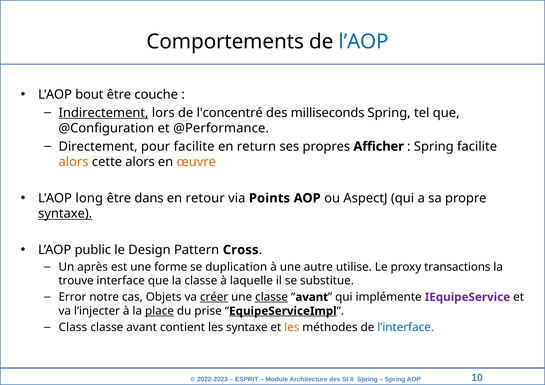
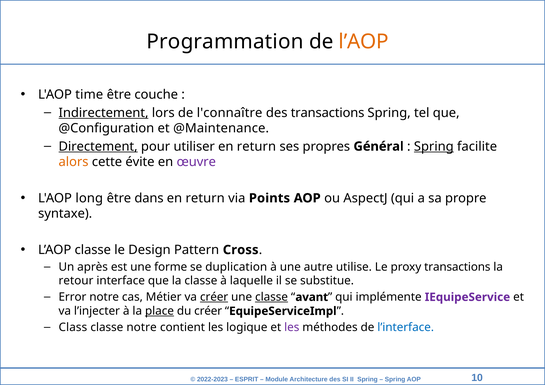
Comportements: Comportements -> Programmation
l’AOP at (364, 42) colour: blue -> orange
bout: bout -> time
l'concentré: l'concentré -> l'connaître
des milliseconds: milliseconds -> transactions
@Performance: @Performance -> @Maintenance
Directement underline: none -> present
pour facilite: facilite -> utiliser
Afficher: Afficher -> Général
Spring at (434, 147) underline: none -> present
cette alors: alors -> évite
œuvre colour: orange -> purple
retour at (205, 198): retour -> return
syntaxe at (65, 214) underline: present -> none
L’AOP public: public -> classe
trouve: trouve -> retour
Objets: Objets -> Métier
du prise: prise -> créer
EquipeServiceImpl underline: present -> none
classe avant: avant -> notre
les syntaxe: syntaxe -> logique
les at (292, 328) colour: orange -> purple
